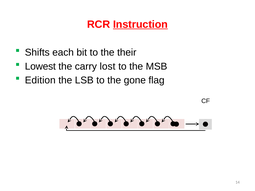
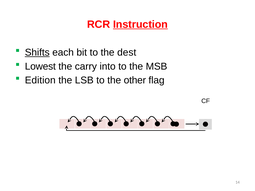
Shifts underline: none -> present
their: their -> dest
lost: lost -> into
gone: gone -> other
